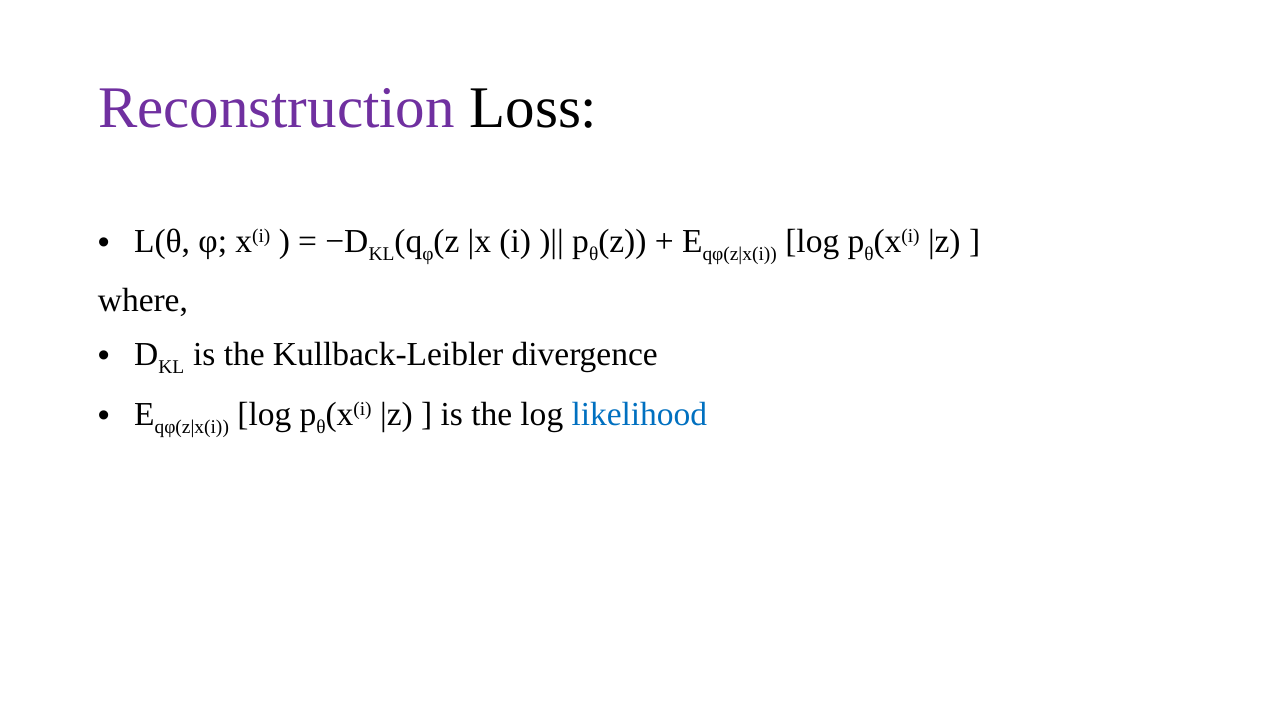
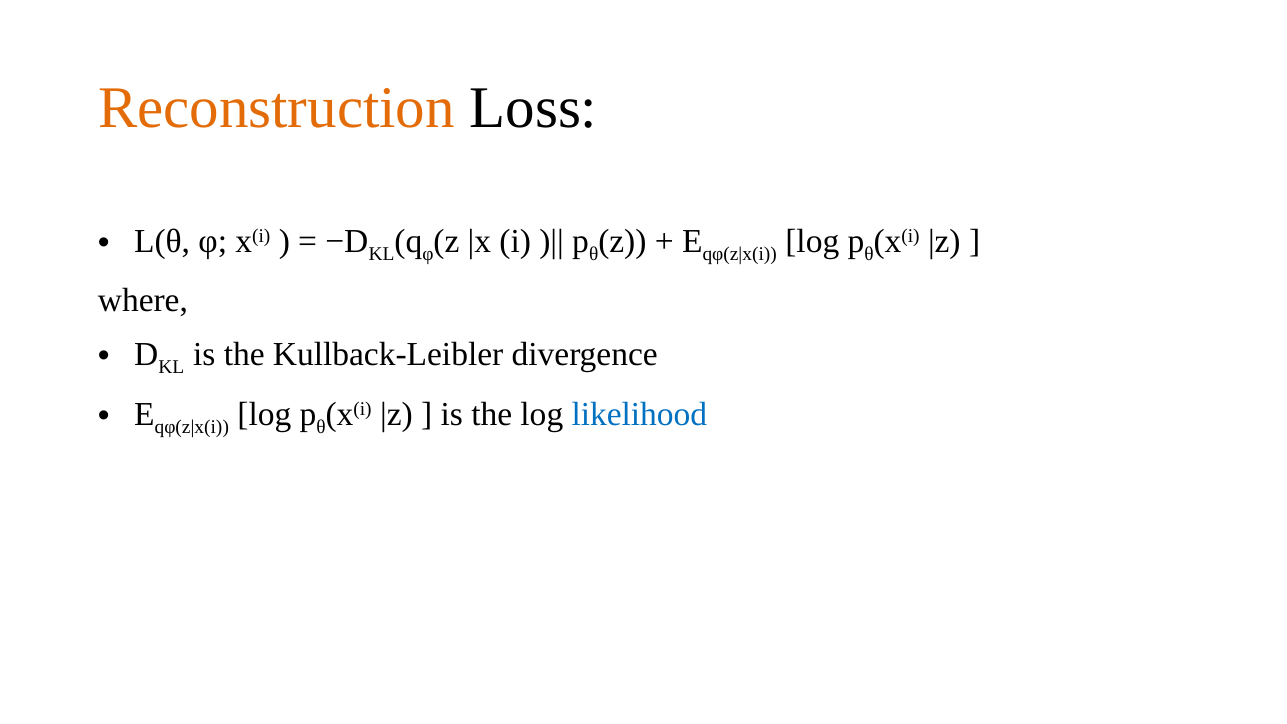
Reconstruction colour: purple -> orange
